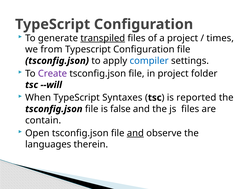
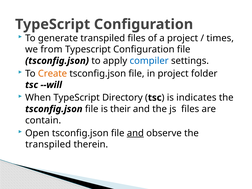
transpiled at (103, 38) underline: present -> none
Create colour: purple -> orange
Syntaxes: Syntaxes -> Directory
reported: reported -> indicates
false: false -> their
languages at (48, 144): languages -> transpiled
